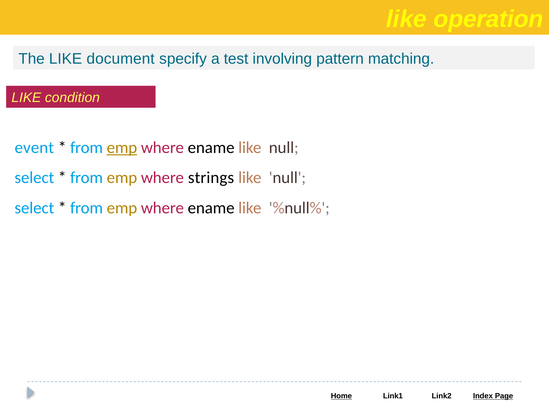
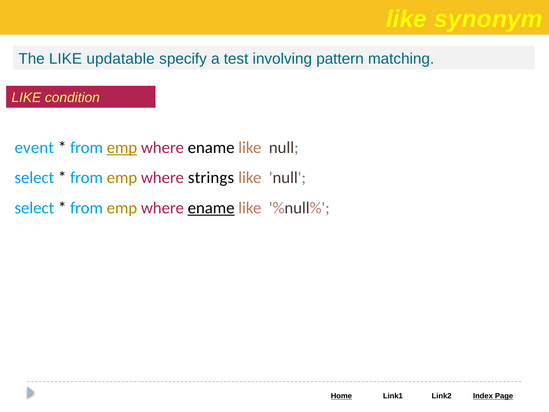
operation: operation -> synonym
document: document -> updatable
ename at (211, 208) underline: none -> present
